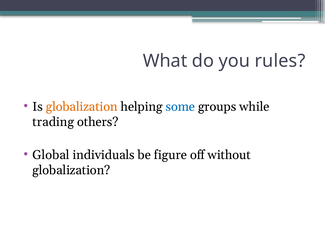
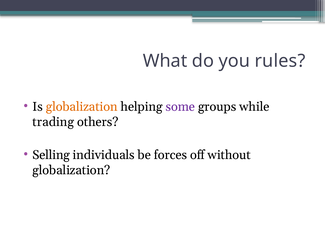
some colour: blue -> purple
Global: Global -> Selling
figure: figure -> forces
